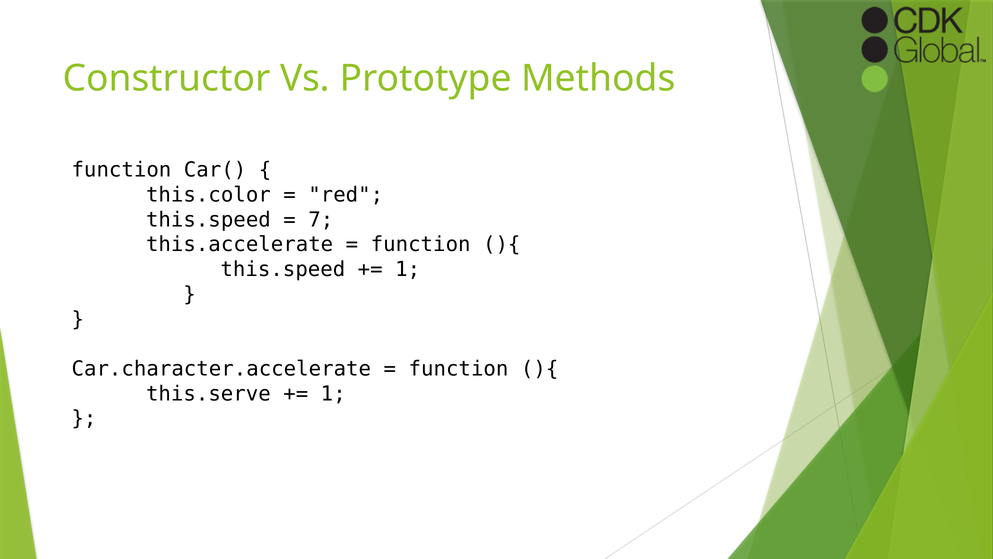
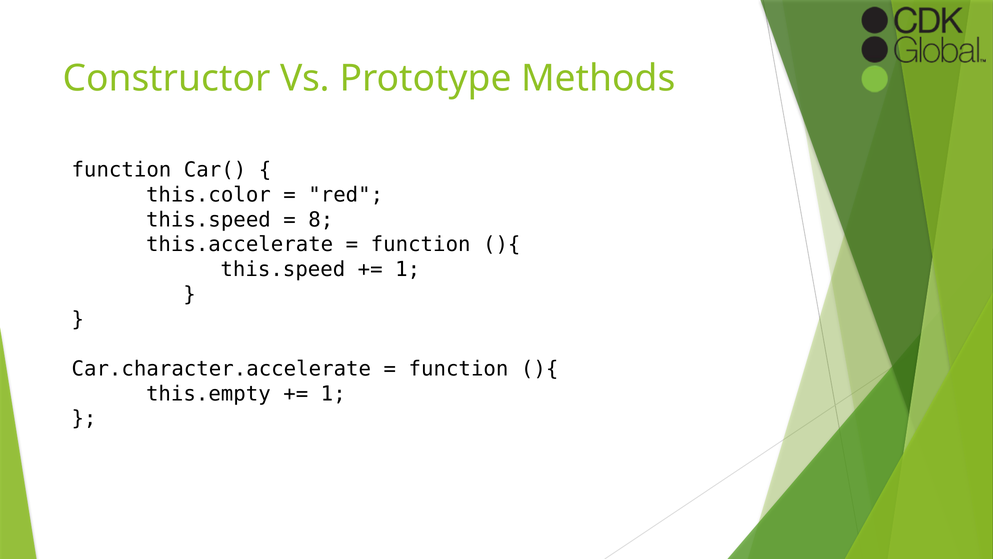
7: 7 -> 8
this.serve: this.serve -> this.empty
